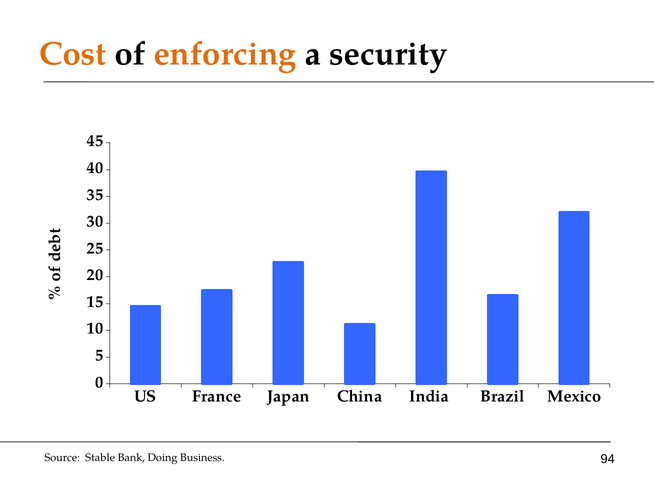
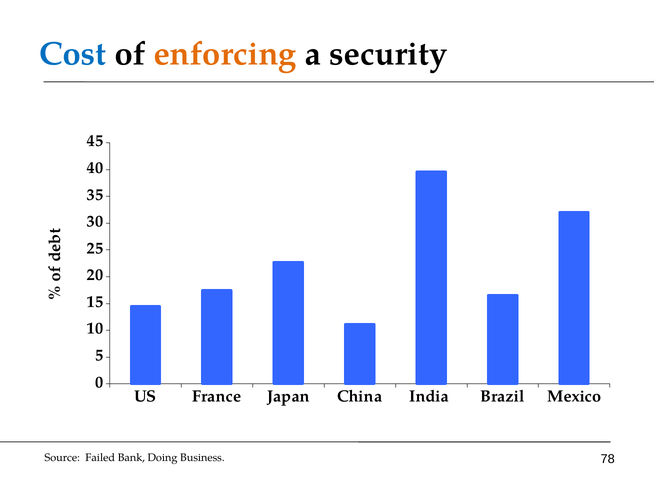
Cost colour: orange -> blue
Stable: Stable -> Failed
94: 94 -> 78
